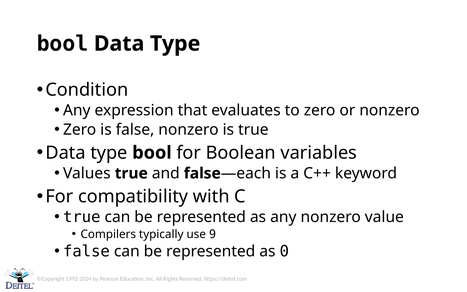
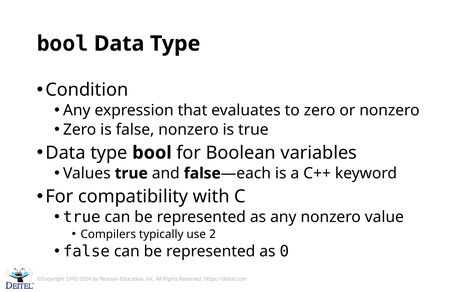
9: 9 -> 2
